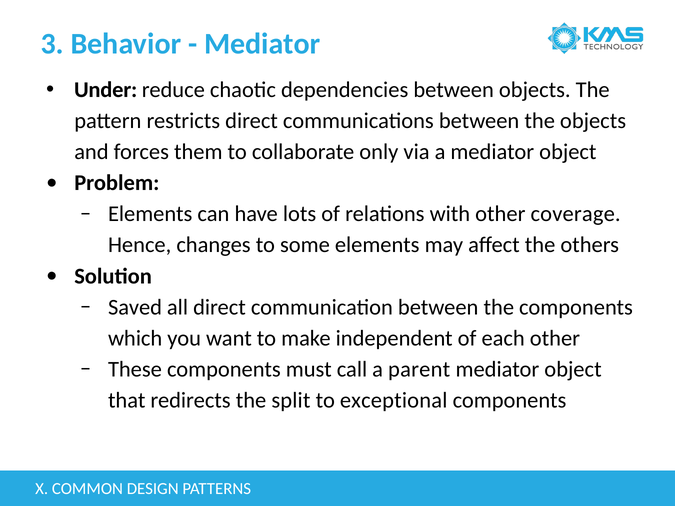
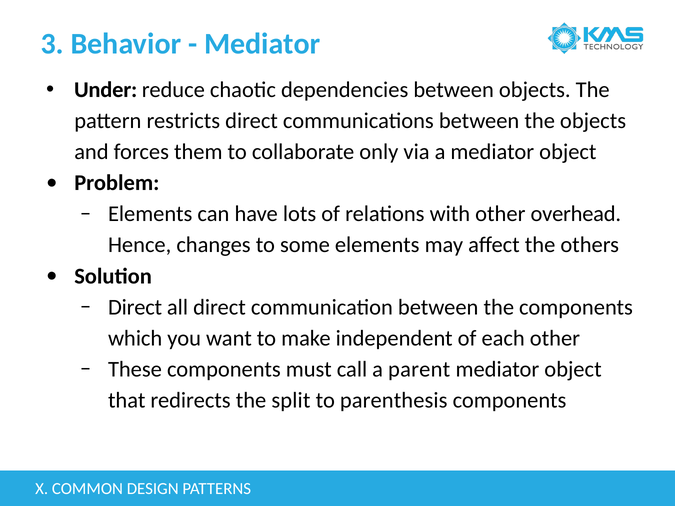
coverage: coverage -> overhead
Saved at (135, 307): Saved -> Direct
exceptional: exceptional -> parenthesis
